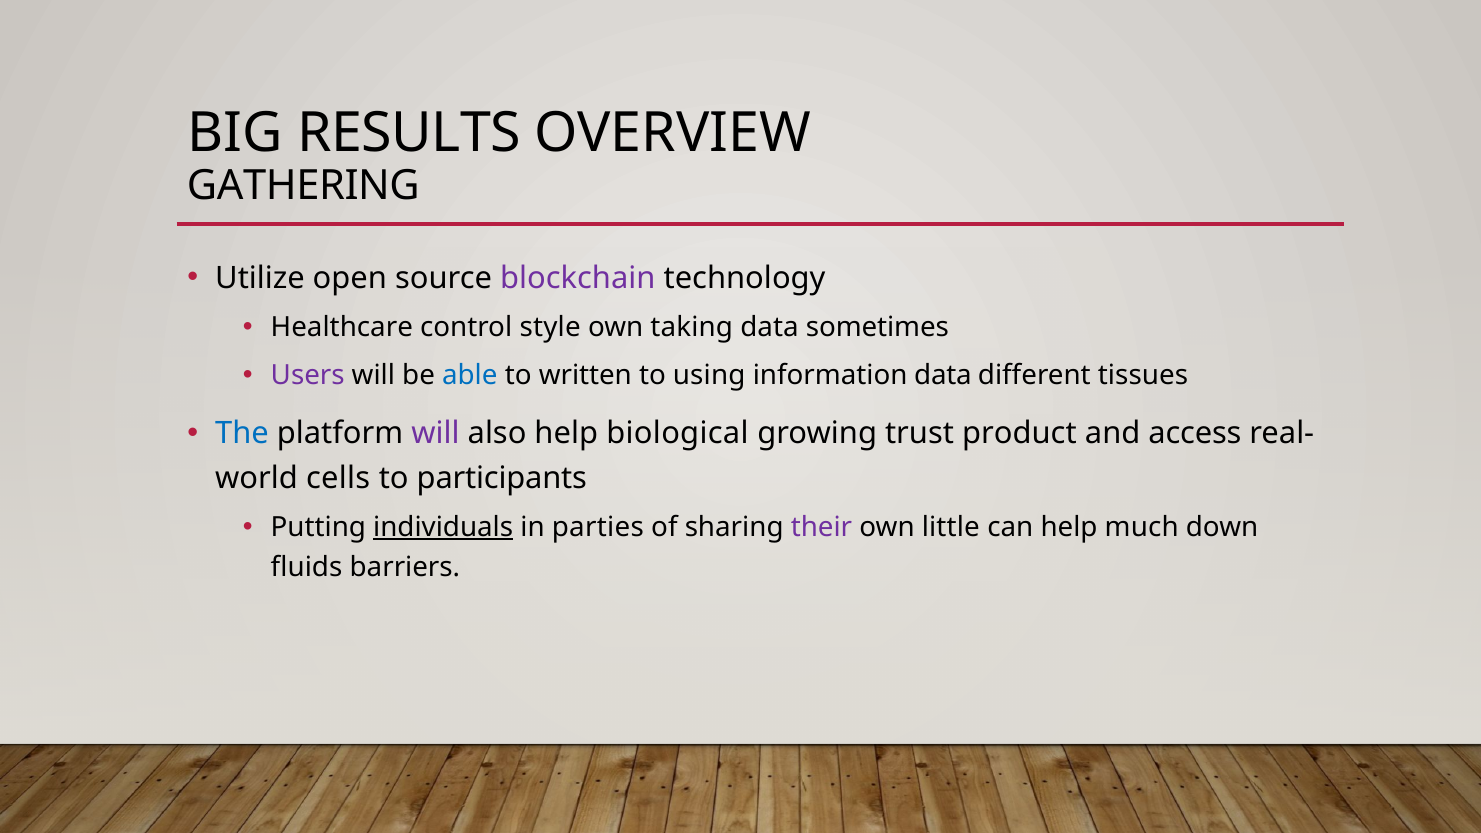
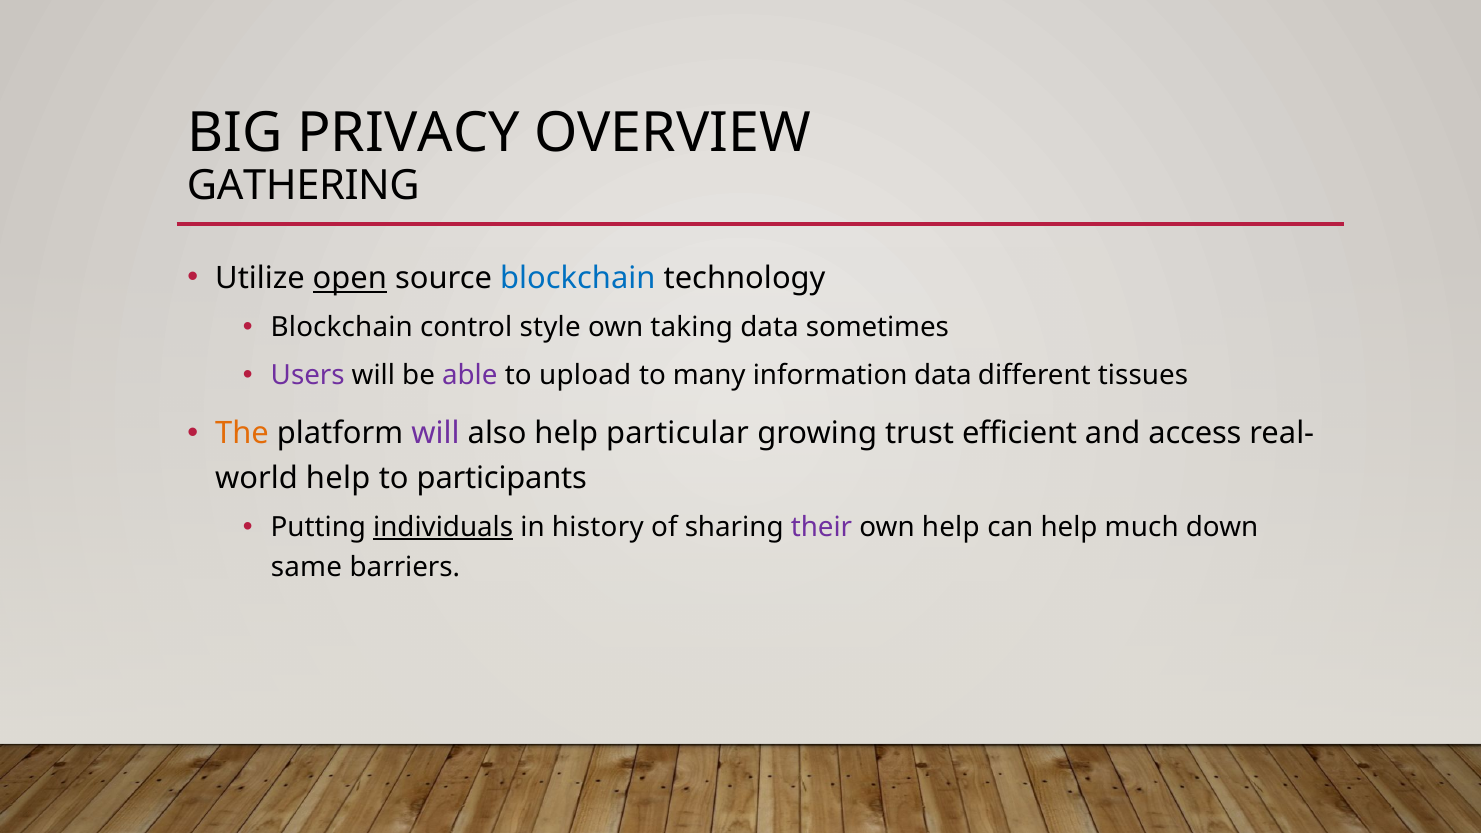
RESULTS: RESULTS -> PRIVACY
open underline: none -> present
blockchain at (578, 278) colour: purple -> blue
Healthcare at (342, 328): Healthcare -> Blockchain
able colour: blue -> purple
written: written -> upload
using: using -> many
The colour: blue -> orange
biological: biological -> particular
product: product -> efficient
cells at (338, 478): cells -> help
parties: parties -> history
own little: little -> help
fluids: fluids -> same
